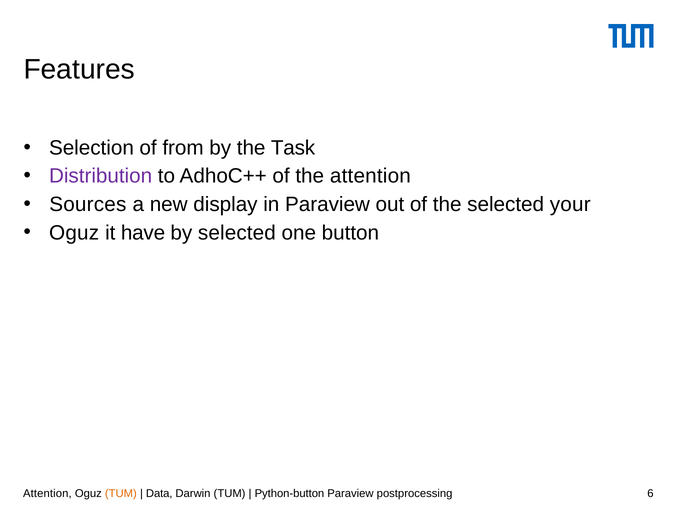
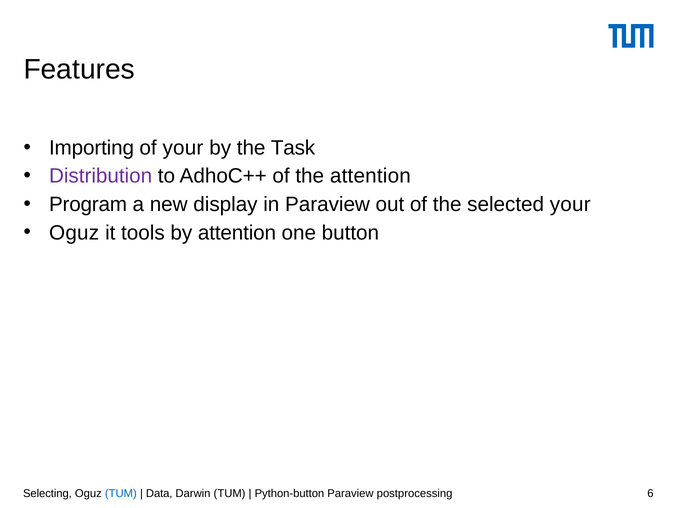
Selection: Selection -> Importing
of from: from -> your
Sources: Sources -> Program
have: have -> tools
by selected: selected -> attention
Attention at (47, 494): Attention -> Selecting
TUM at (121, 494) colour: orange -> blue
